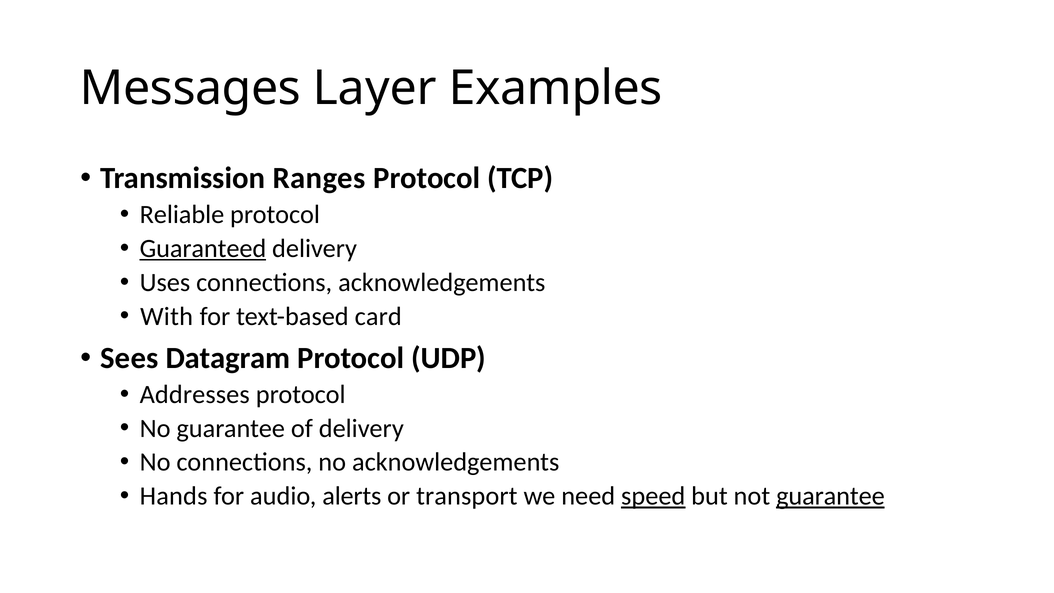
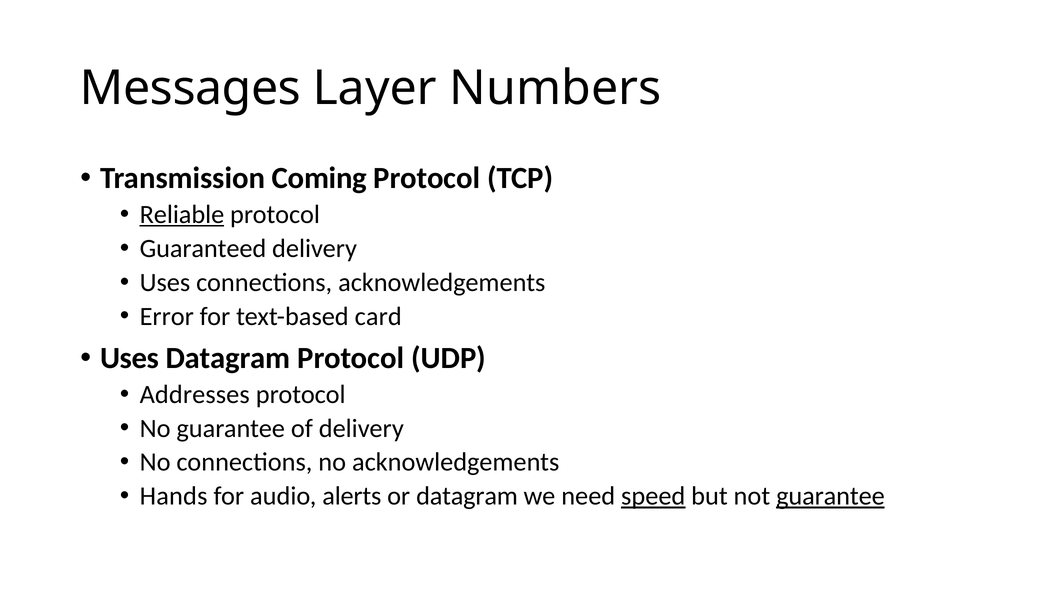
Examples: Examples -> Numbers
Ranges: Ranges -> Coming
Reliable underline: none -> present
Guaranteed underline: present -> none
With: With -> Error
Sees at (129, 358): Sees -> Uses
or transport: transport -> datagram
